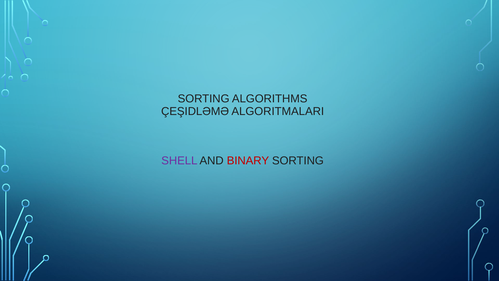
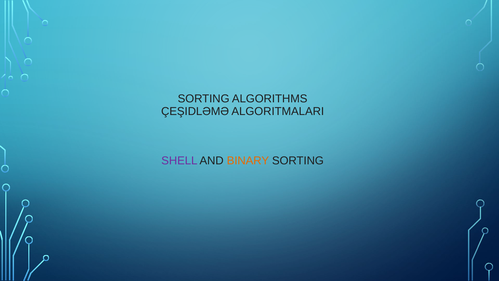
BINARY colour: red -> orange
